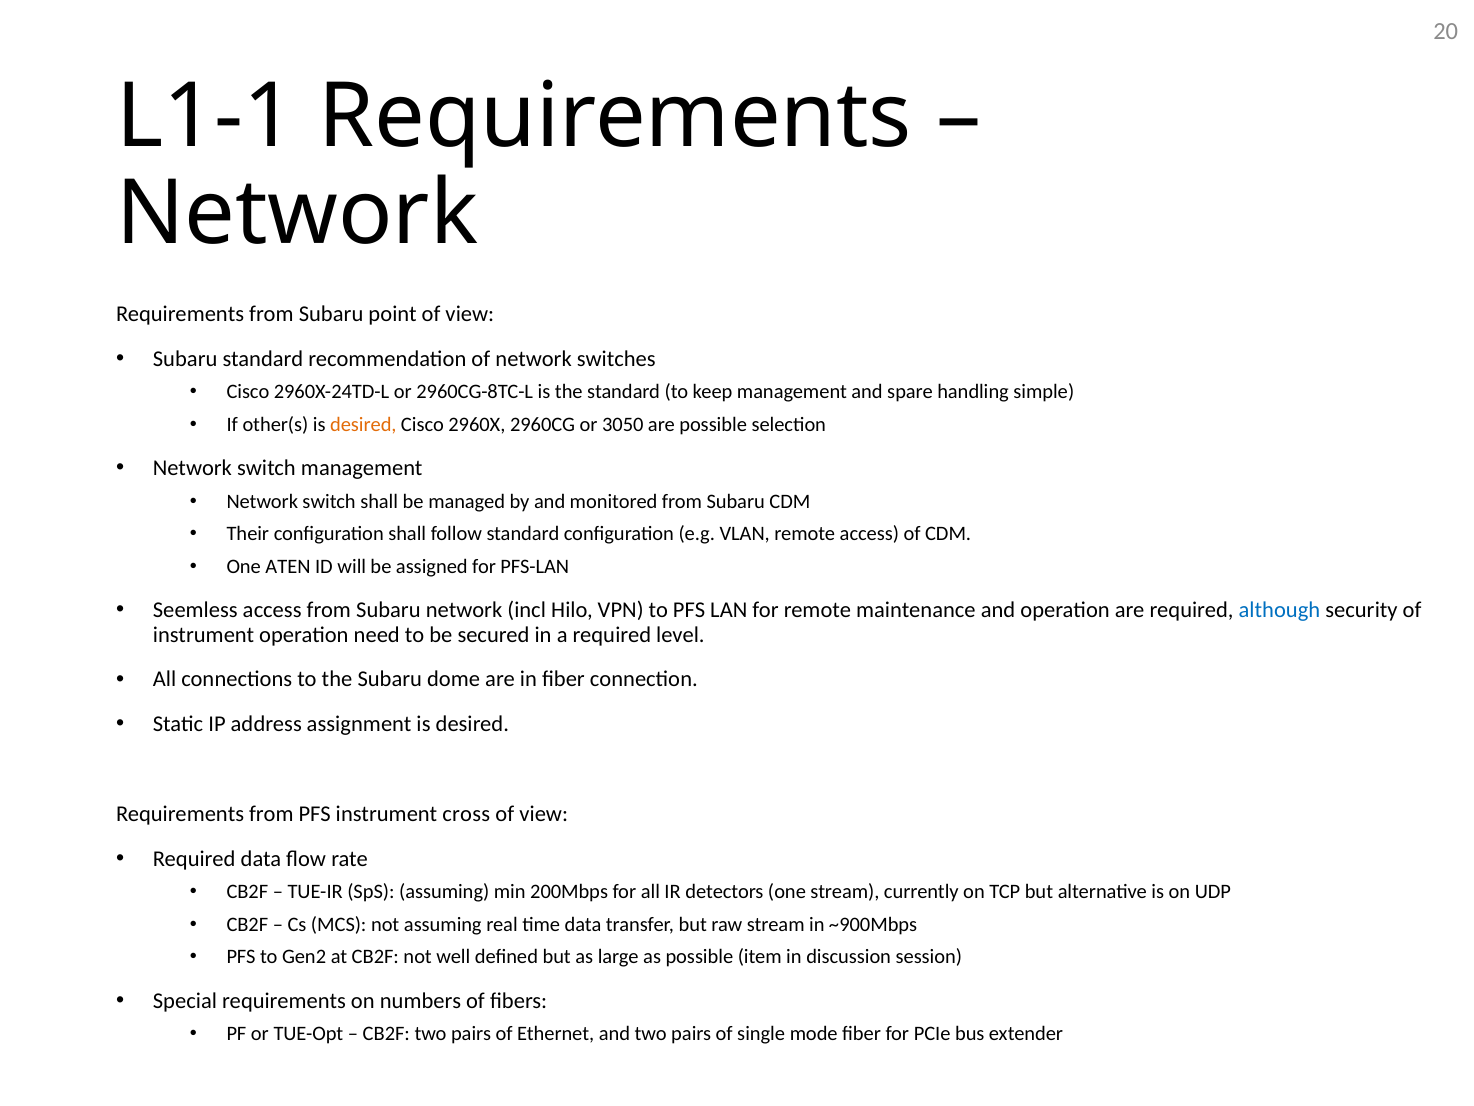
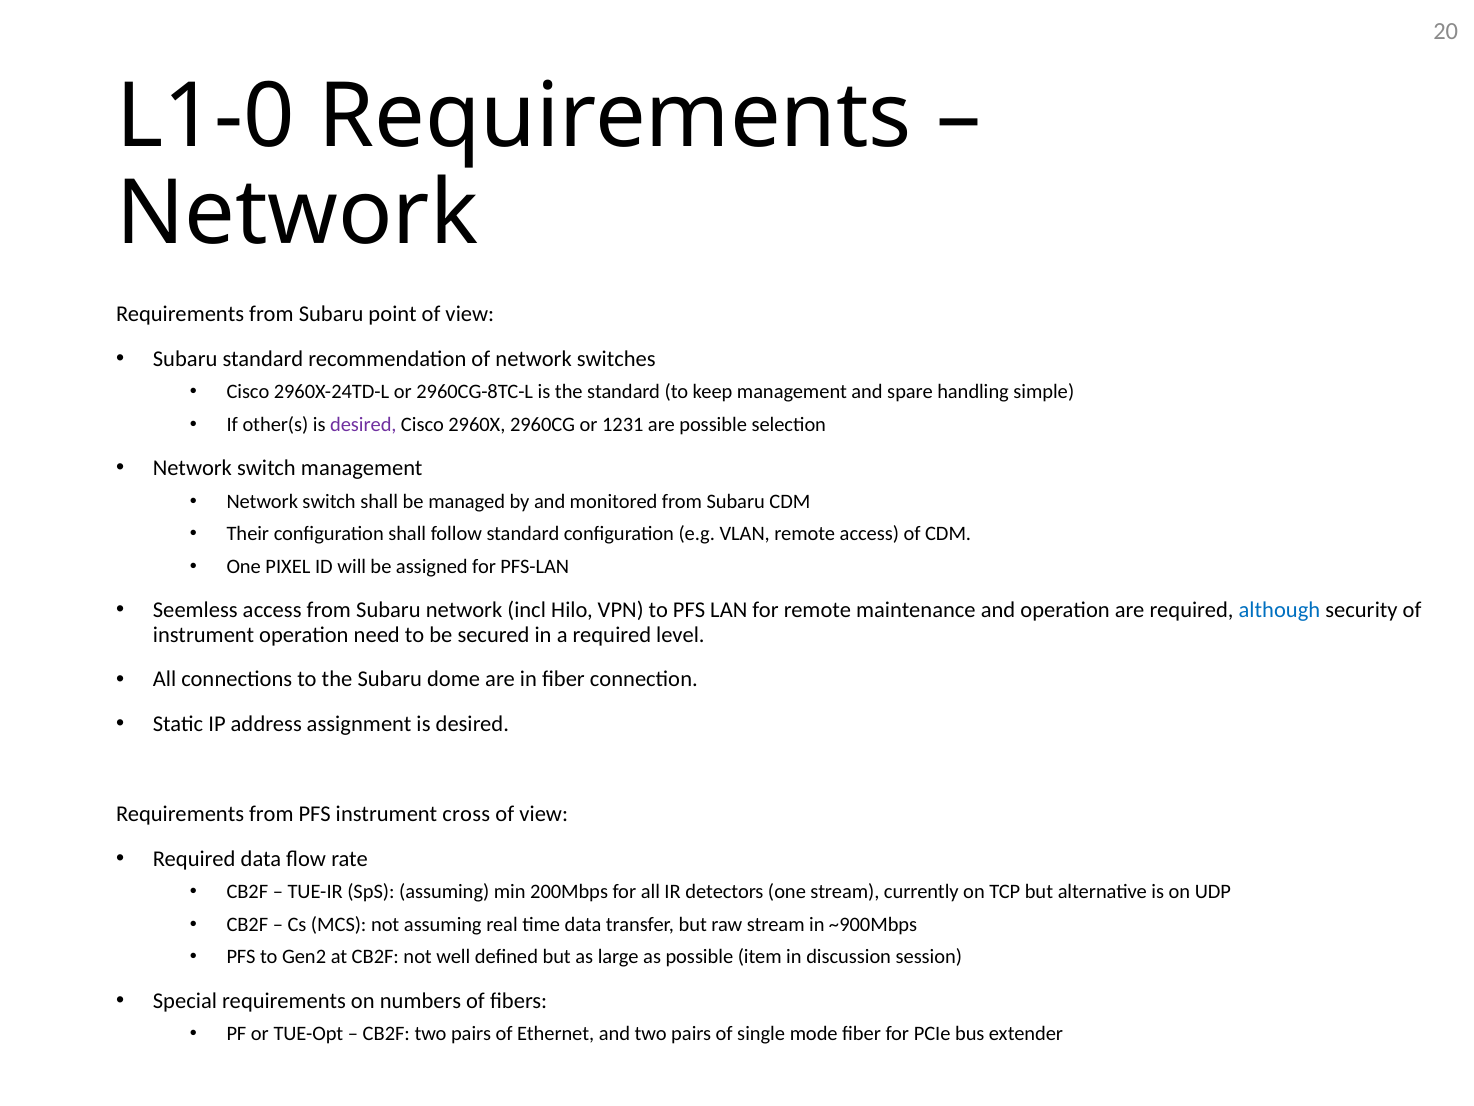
L1-1: L1-1 -> L1-0
desired at (363, 424) colour: orange -> purple
3050: 3050 -> 1231
ATEN: ATEN -> PIXEL
